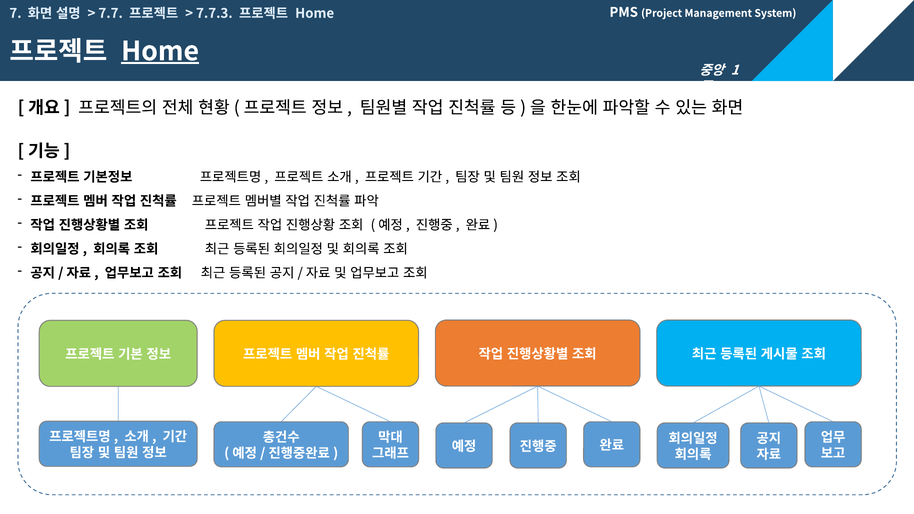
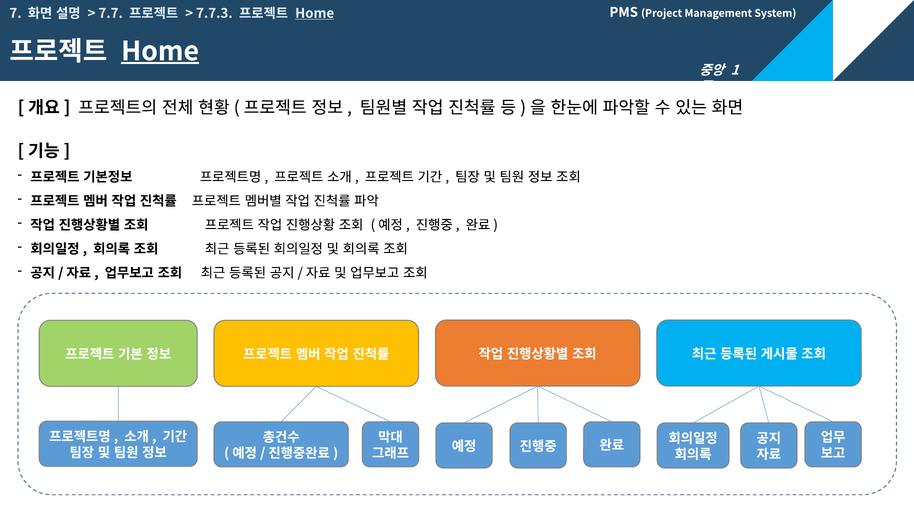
Home at (315, 13) underline: none -> present
